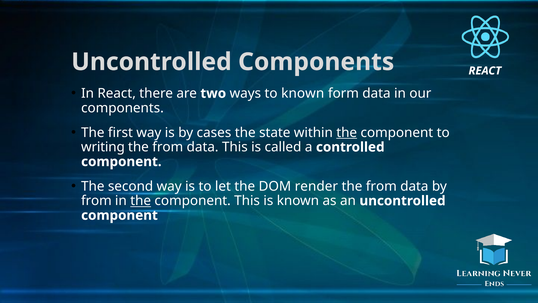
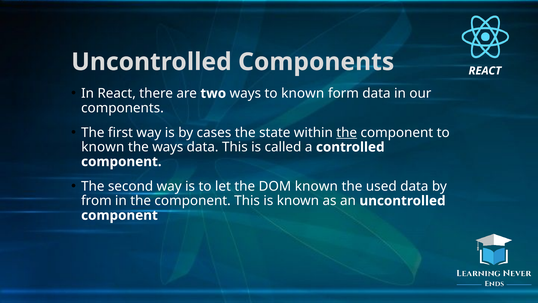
writing at (103, 147): writing -> known
from at (168, 147): from -> ways
DOM render: render -> known
from at (381, 186): from -> used
the at (141, 201) underline: present -> none
